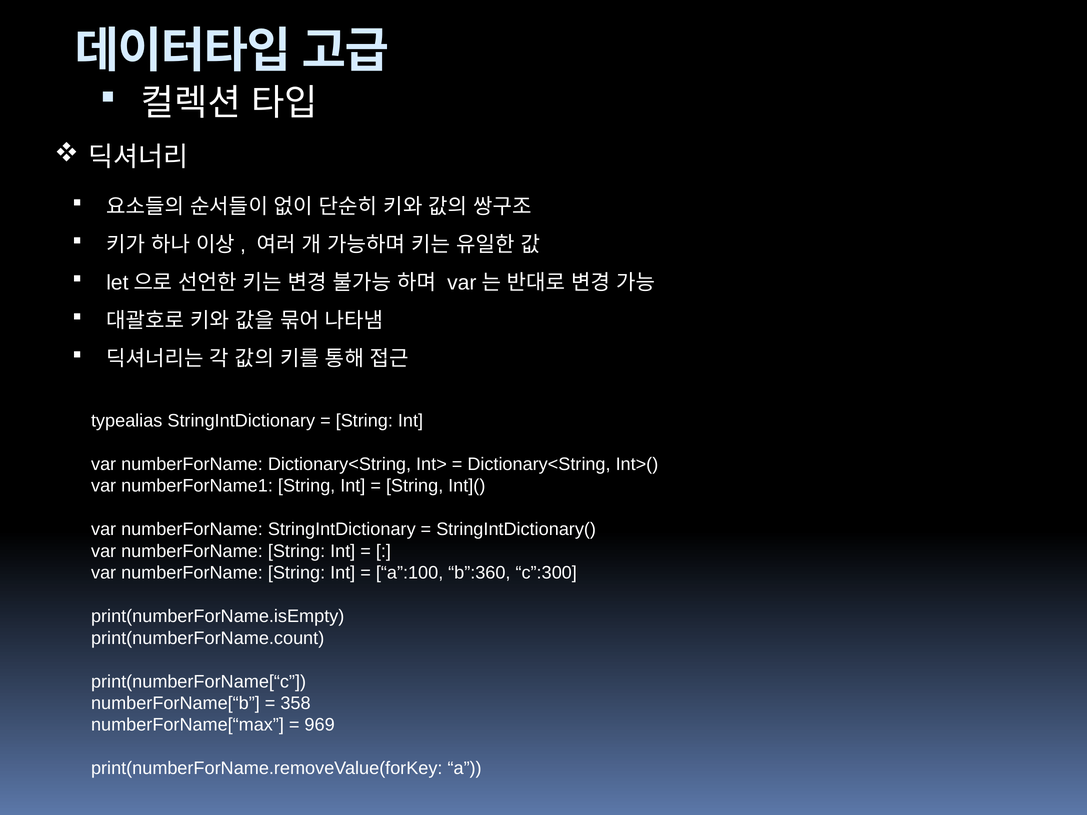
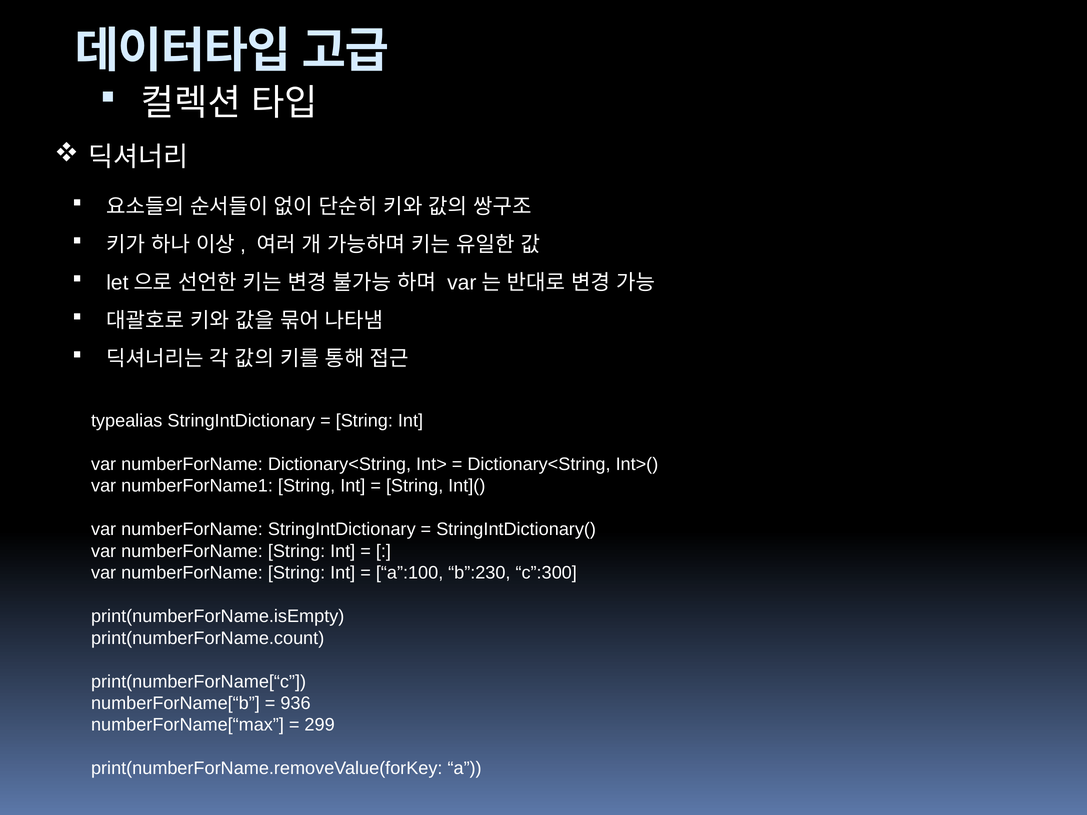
b”:360: b”:360 -> b”:230
358: 358 -> 936
969: 969 -> 299
